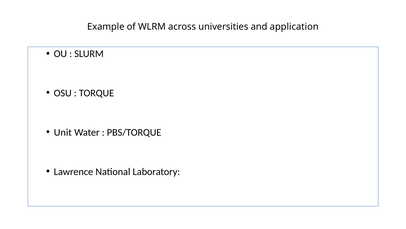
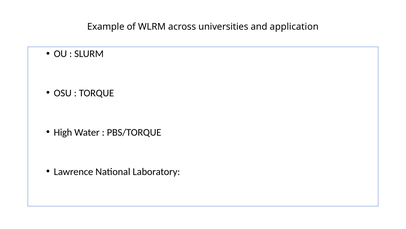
Unit: Unit -> High
